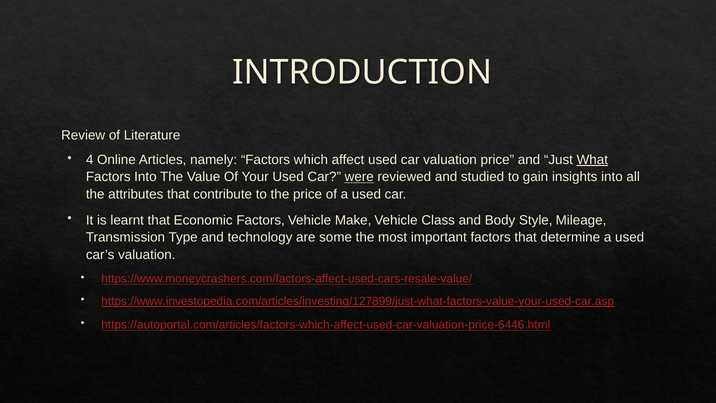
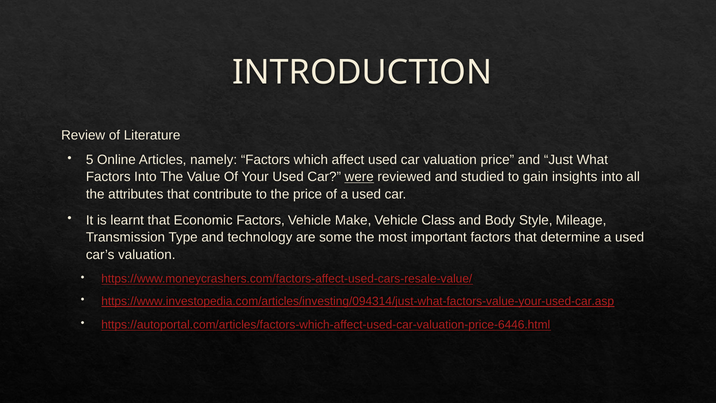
4: 4 -> 5
What underline: present -> none
https://www.investopedia.com/articles/investing/127899/just-what-factors-value-your-used-car.asp: https://www.investopedia.com/articles/investing/127899/just-what-factors-value-your-used-car.asp -> https://www.investopedia.com/articles/investing/094314/just-what-factors-value-your-used-car.asp
